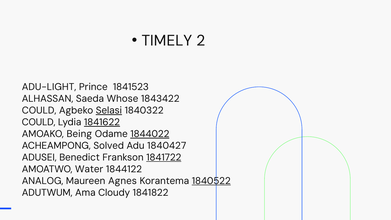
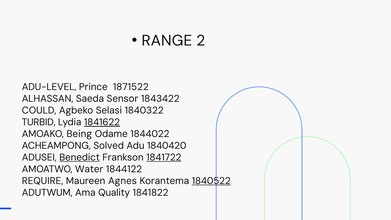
TIMELY: TIMELY -> RANGE
ADU-LIGHT: ADU-LIGHT -> ADU-LEVEL
1841523: 1841523 -> 1871522
Whose: Whose -> Sensor
Selasi underline: present -> none
COULD at (39, 122): COULD -> TURBID
1844022 underline: present -> none
1840427: 1840427 -> 1840420
Benedict underline: none -> present
ANALOG: ANALOG -> REQUIRE
Cloudy: Cloudy -> Quality
